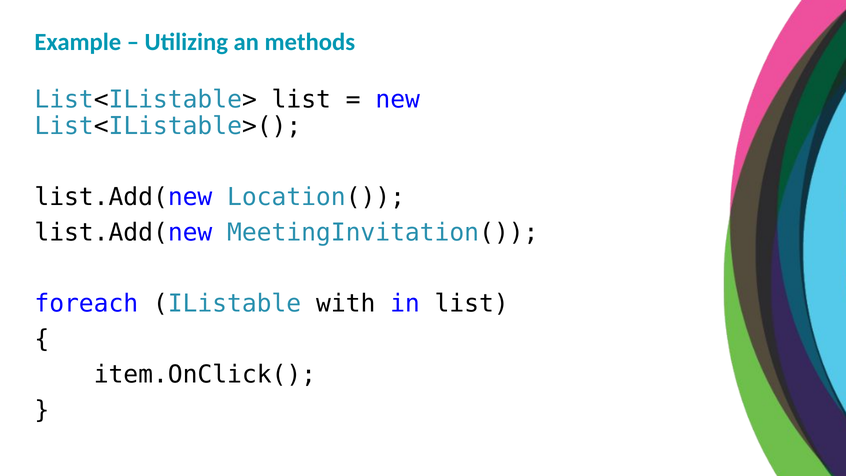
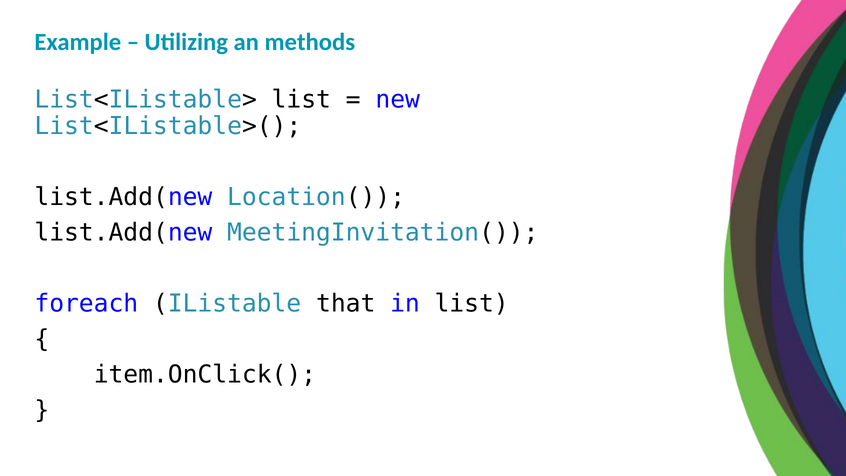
with: with -> that
